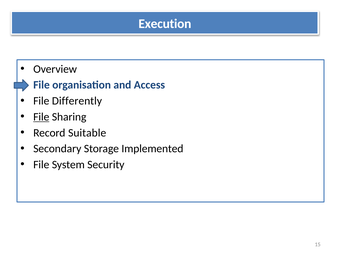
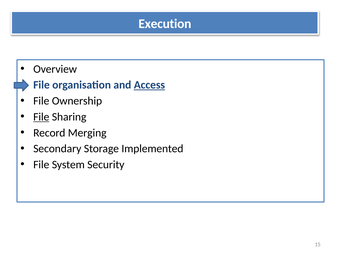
Access underline: none -> present
Differently: Differently -> Ownership
Suitable: Suitable -> Merging
